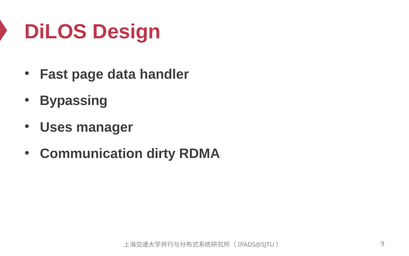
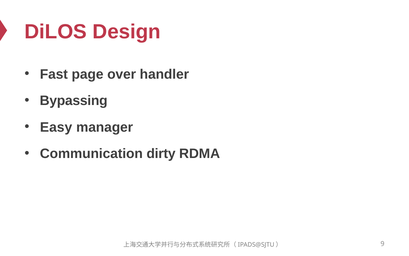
data: data -> over
Uses: Uses -> Easy
